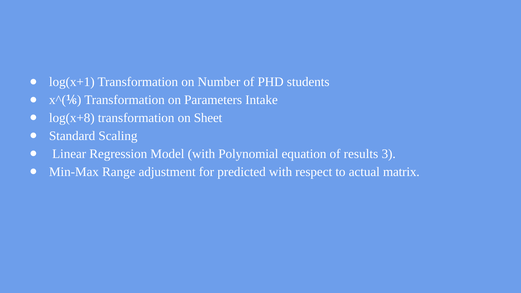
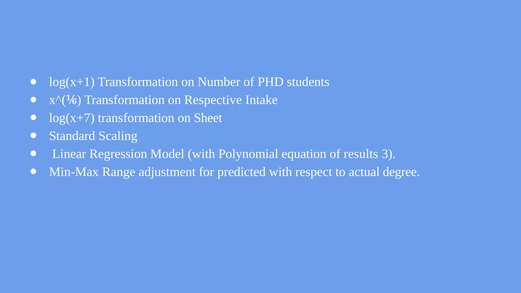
Parameters: Parameters -> Respective
log(x+8: log(x+8 -> log(x+7
matrix: matrix -> degree
